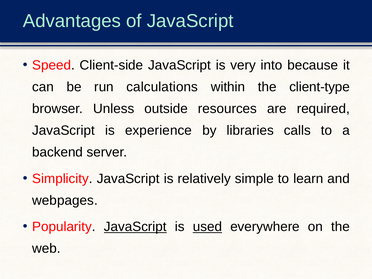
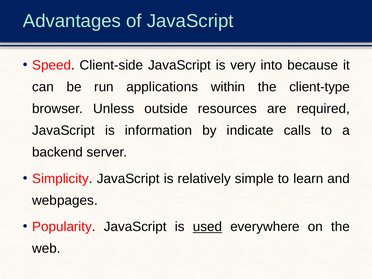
calculations: calculations -> applications
experience: experience -> information
libraries: libraries -> indicate
JavaScript at (135, 227) underline: present -> none
